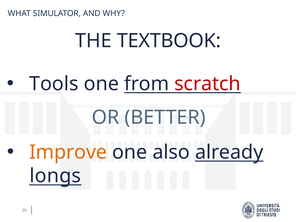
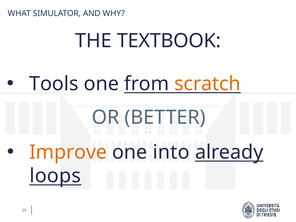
scratch colour: red -> orange
also: also -> into
longs: longs -> loops
